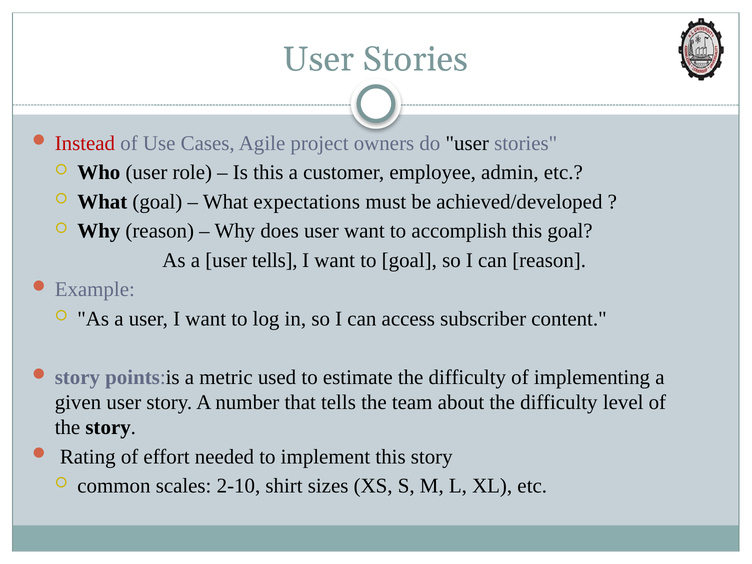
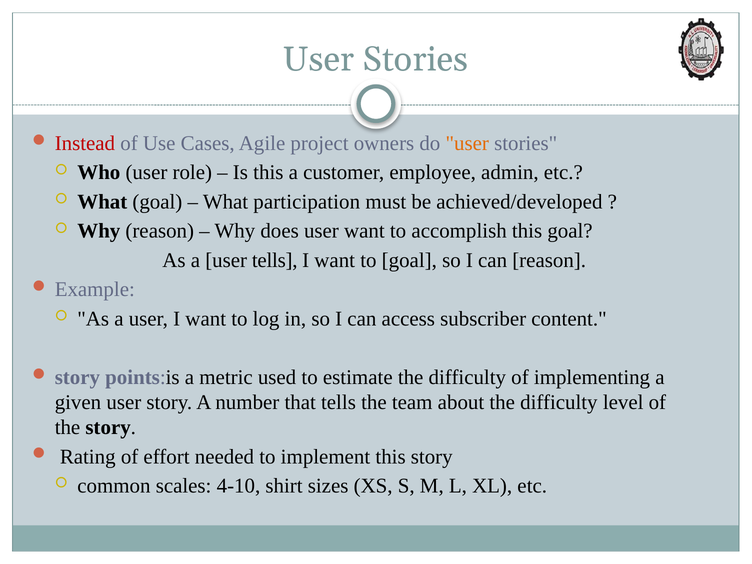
user at (467, 143) colour: black -> orange
expectations: expectations -> participation
2-10: 2-10 -> 4-10
